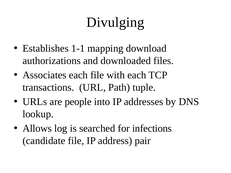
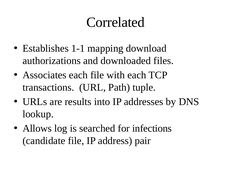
Divulging: Divulging -> Correlated
people: people -> results
